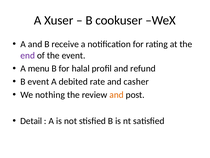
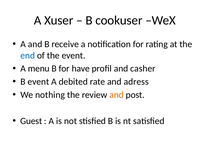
end colour: purple -> blue
halal: halal -> have
refund: refund -> casher
casher: casher -> adress
Detail: Detail -> Guest
